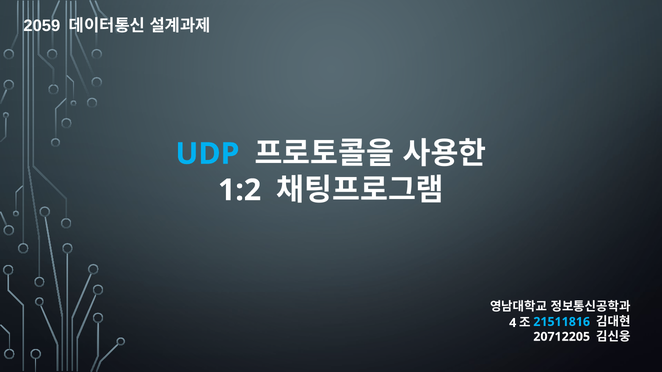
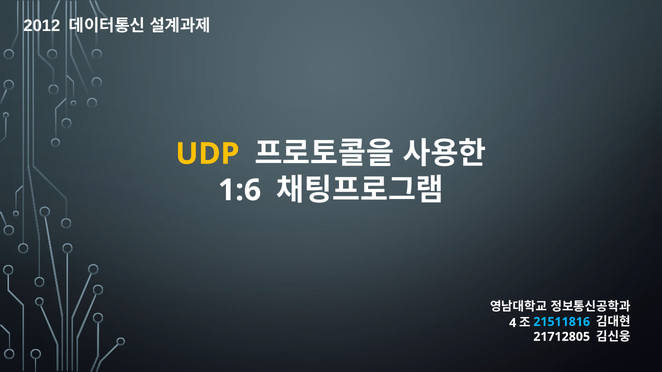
2059: 2059 -> 2012
UDP colour: light blue -> yellow
1:2: 1:2 -> 1:6
20712205: 20712205 -> 21712805
